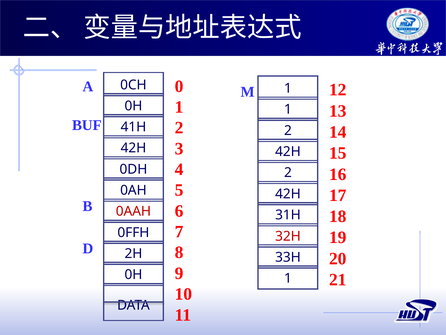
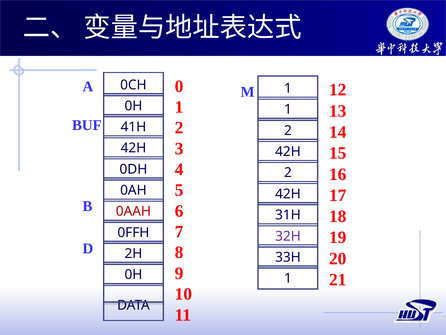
32H colour: red -> purple
